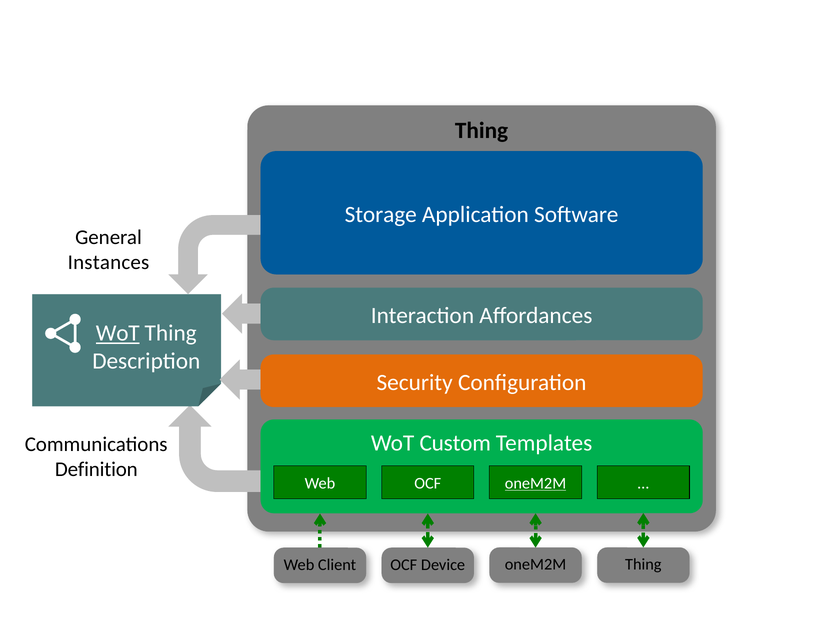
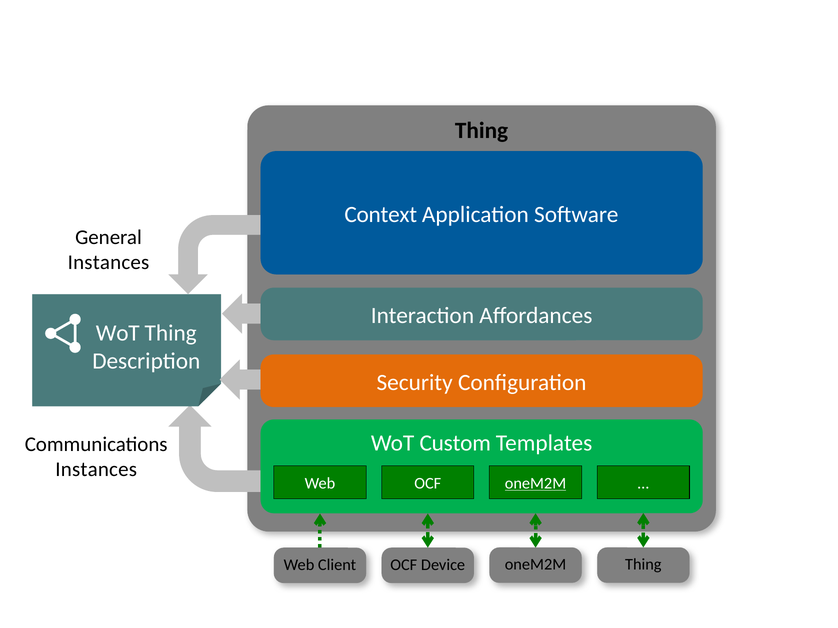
Storage: Storage -> Context
WoT at (118, 333) underline: present -> none
Definition at (96, 470): Definition -> Instances
